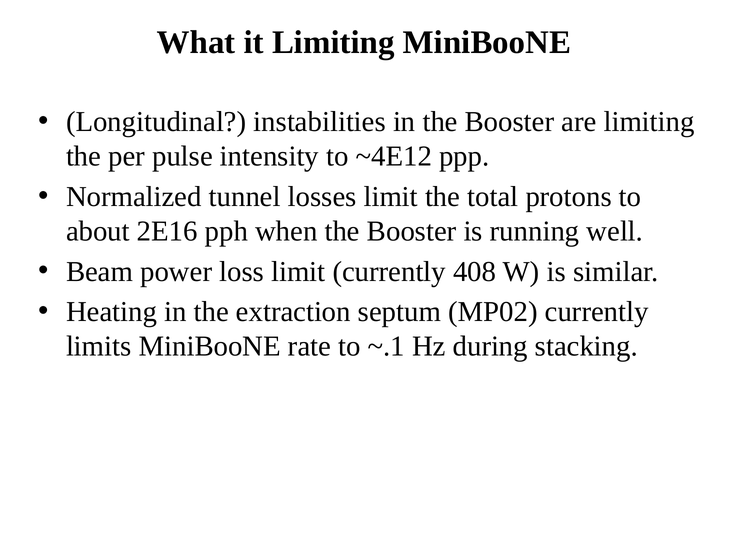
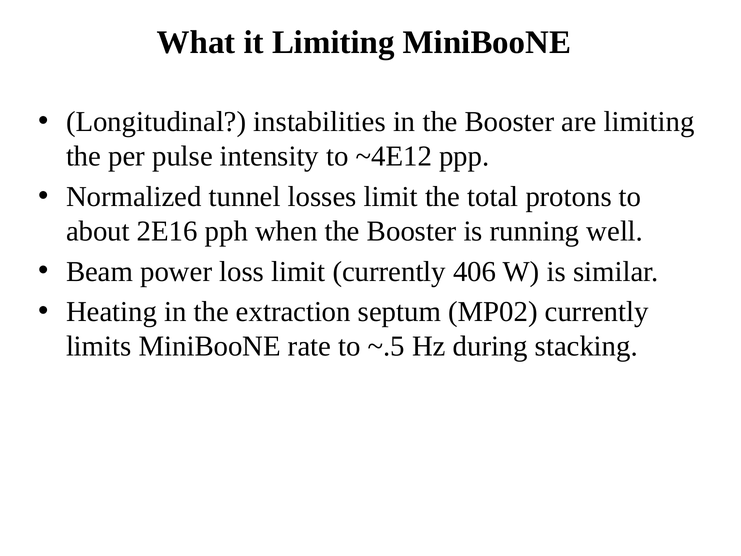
408: 408 -> 406
~.1: ~.1 -> ~.5
